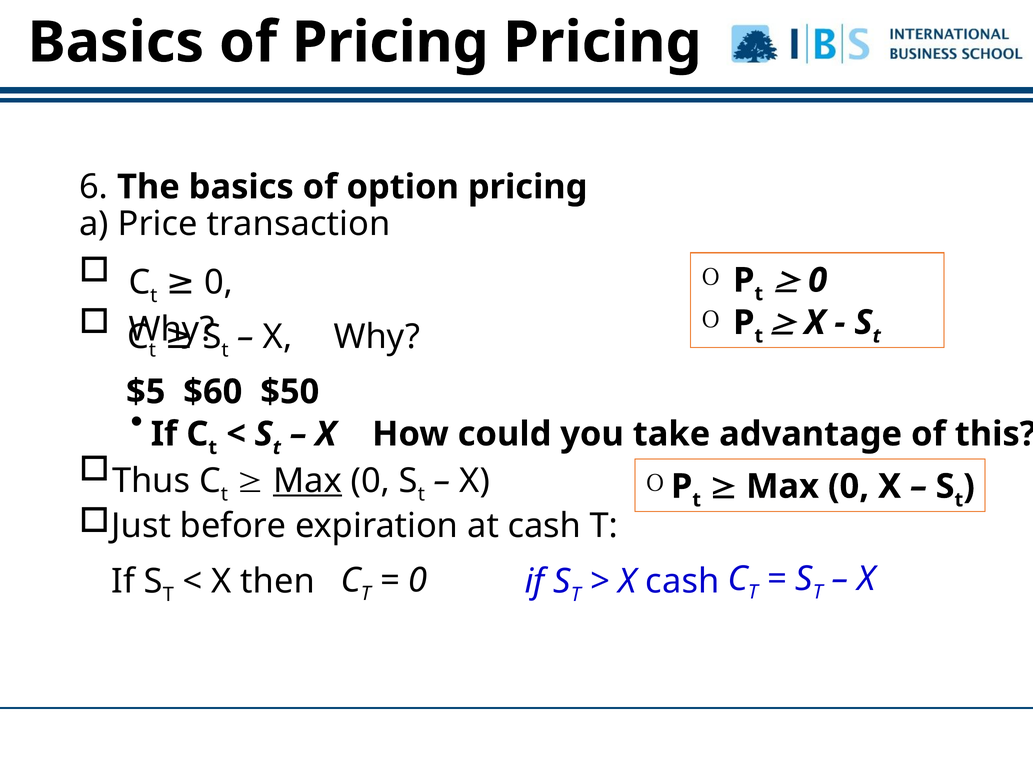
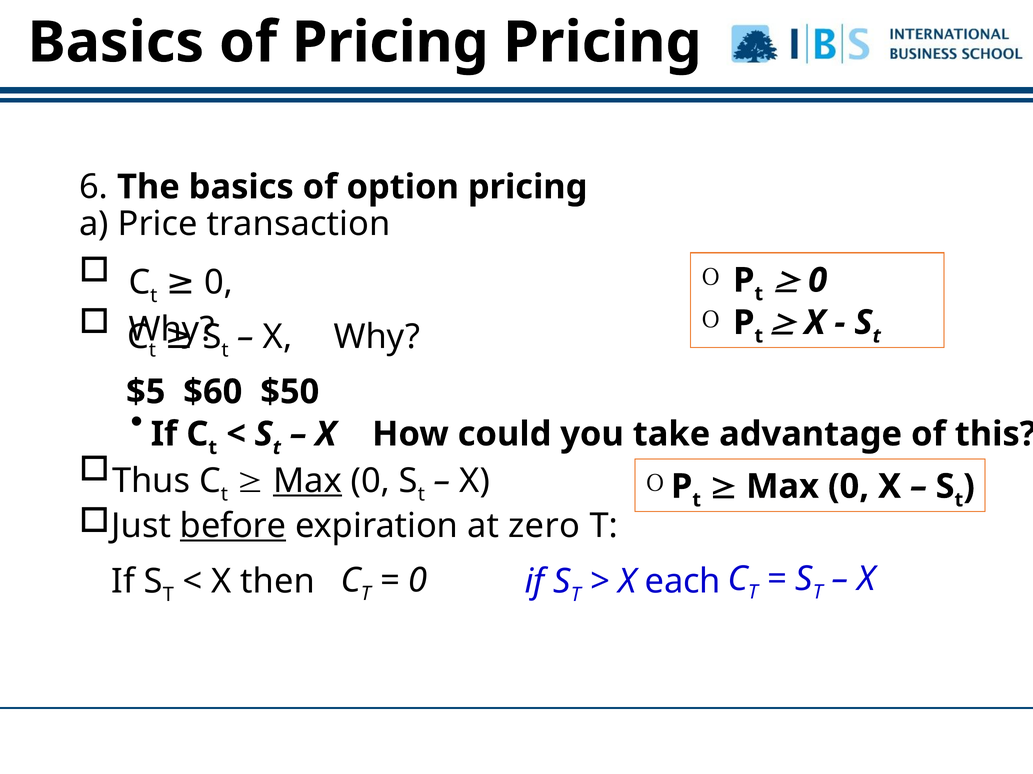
before underline: none -> present
at cash: cash -> zero
X cash: cash -> each
